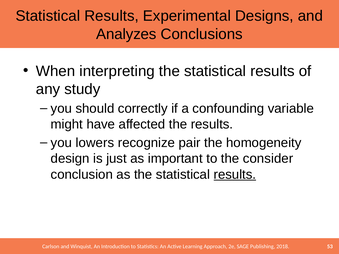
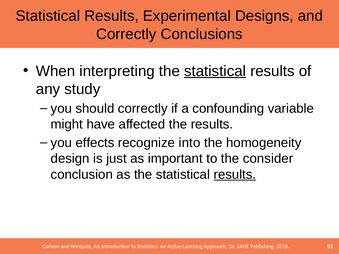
Analyzes at (126, 34): Analyzes -> Correctly
statistical at (215, 71) underline: none -> present
lowers: lowers -> effects
pair: pair -> into
